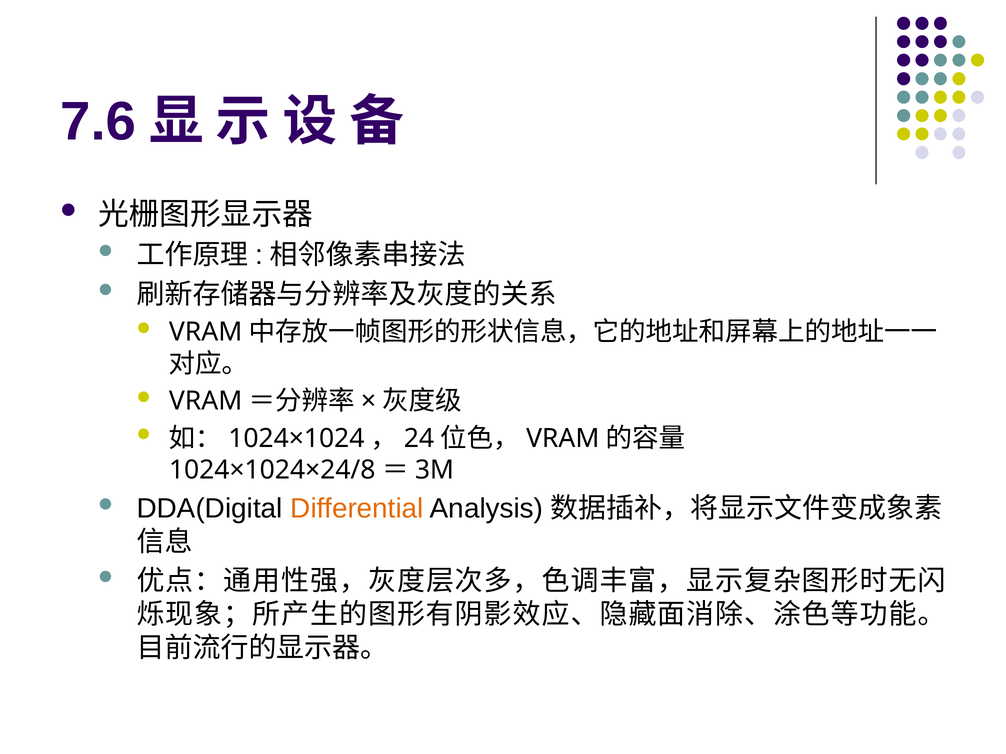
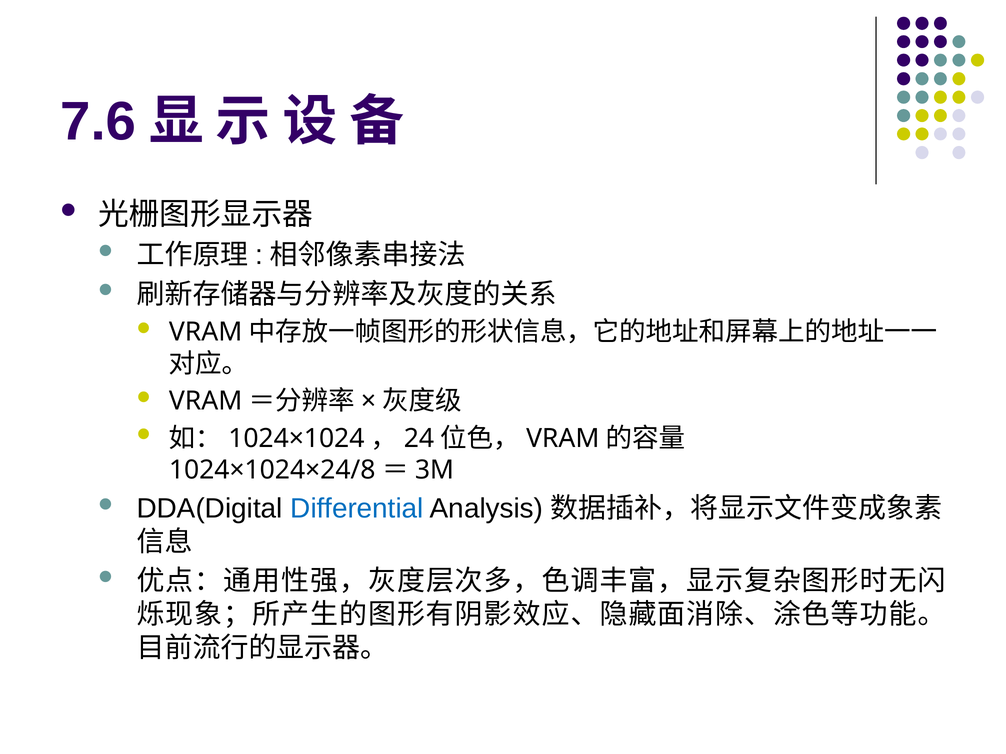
Differential colour: orange -> blue
